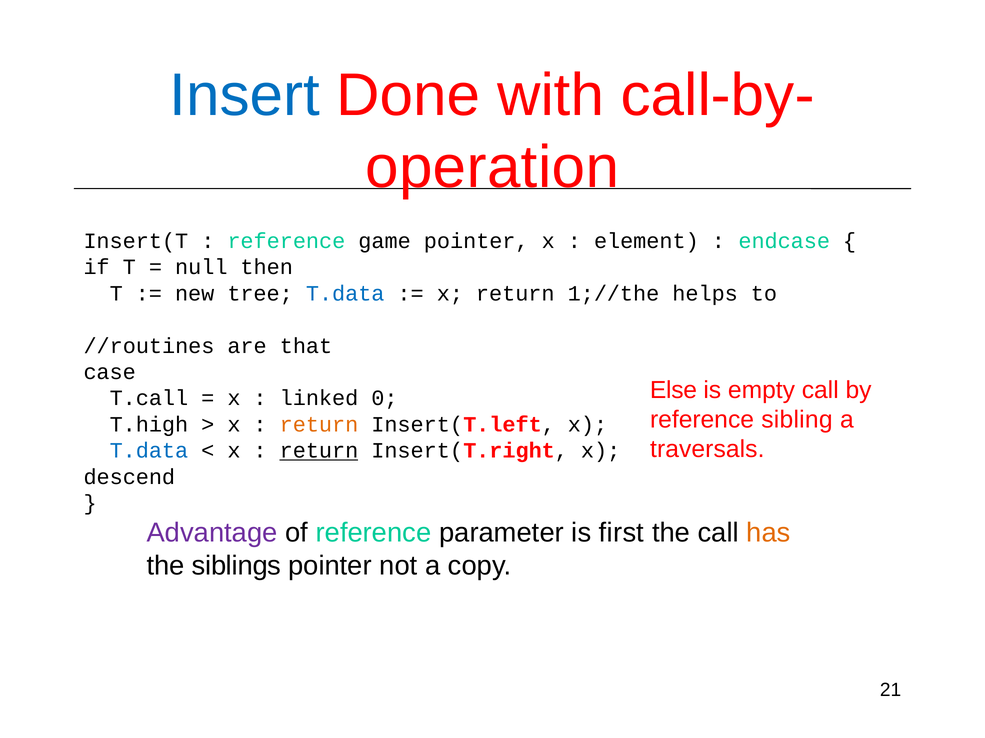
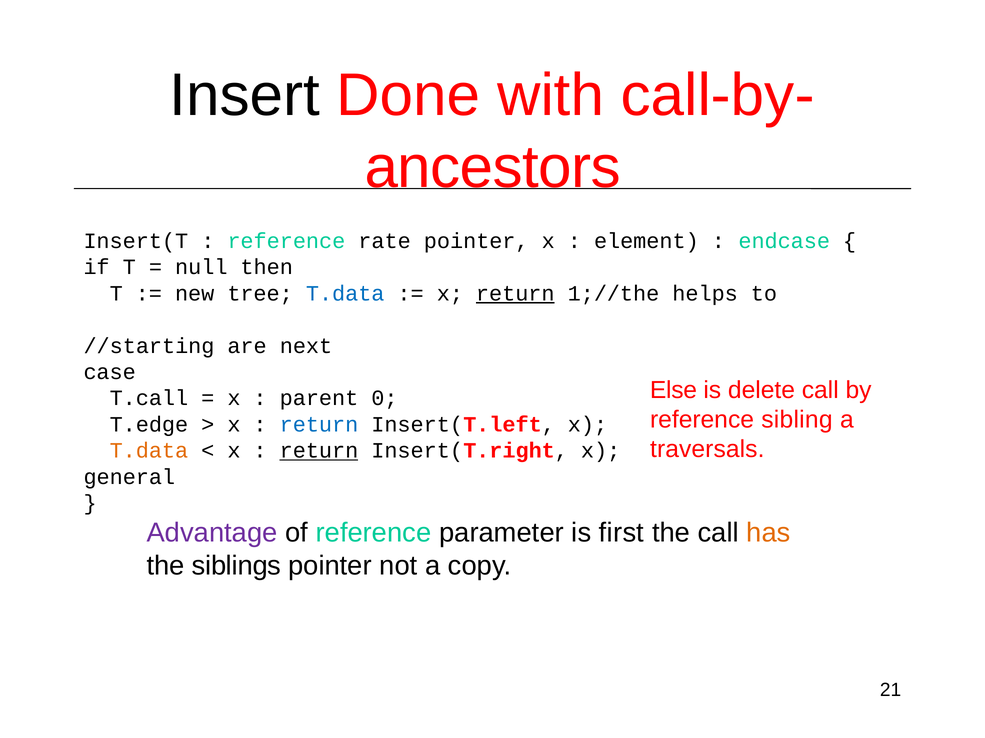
Insert colour: blue -> black
operation: operation -> ancestors
game: game -> rate
return at (515, 294) underline: none -> present
//routines: //routines -> //starting
that: that -> next
empty: empty -> delete
linked: linked -> parent
T.high: T.high -> T.edge
return at (319, 425) colour: orange -> blue
T.data at (149, 451) colour: blue -> orange
descend: descend -> general
